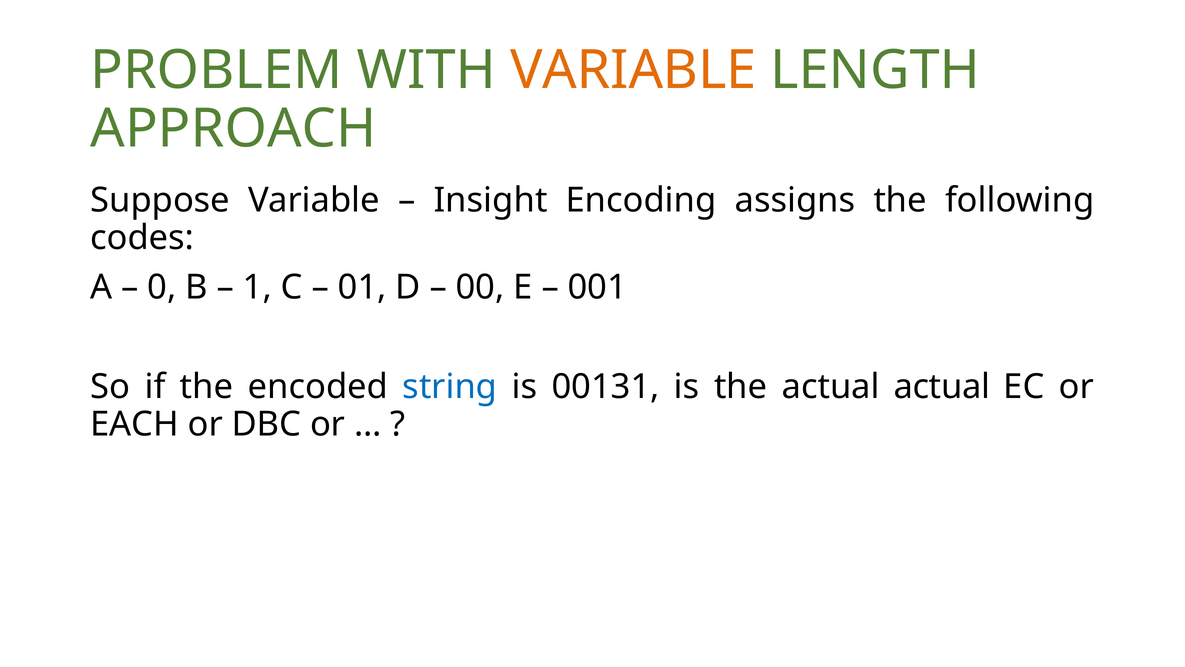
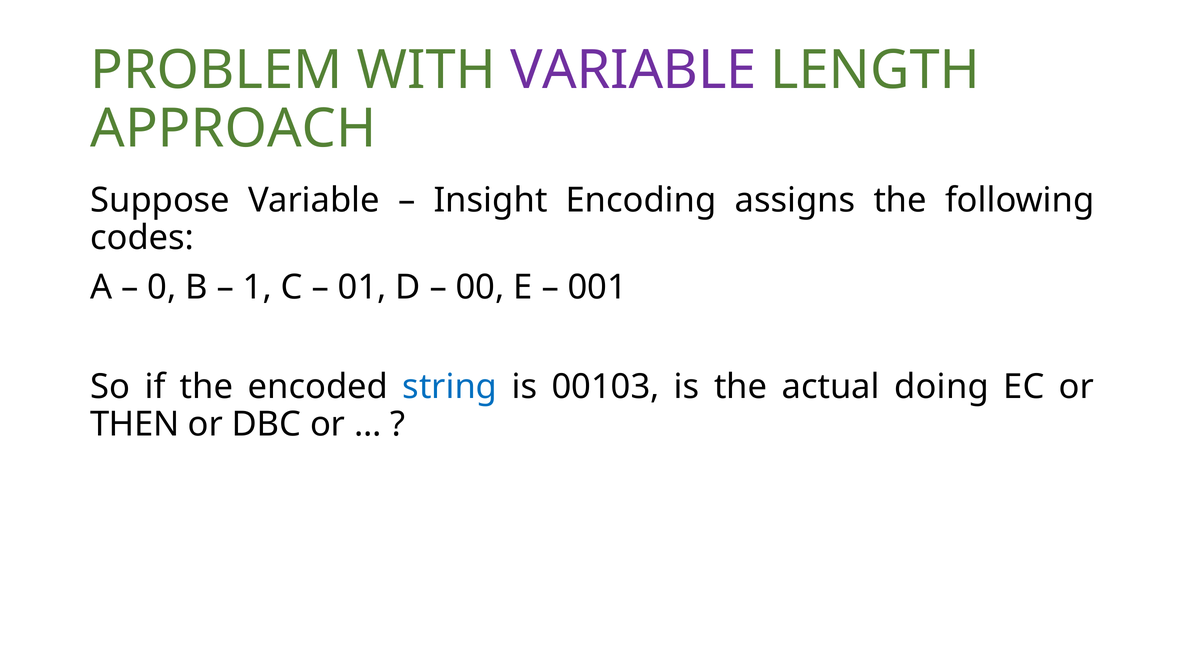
VARIABLE at (633, 70) colour: orange -> purple
00131: 00131 -> 00103
actual actual: actual -> doing
EACH: EACH -> THEN
